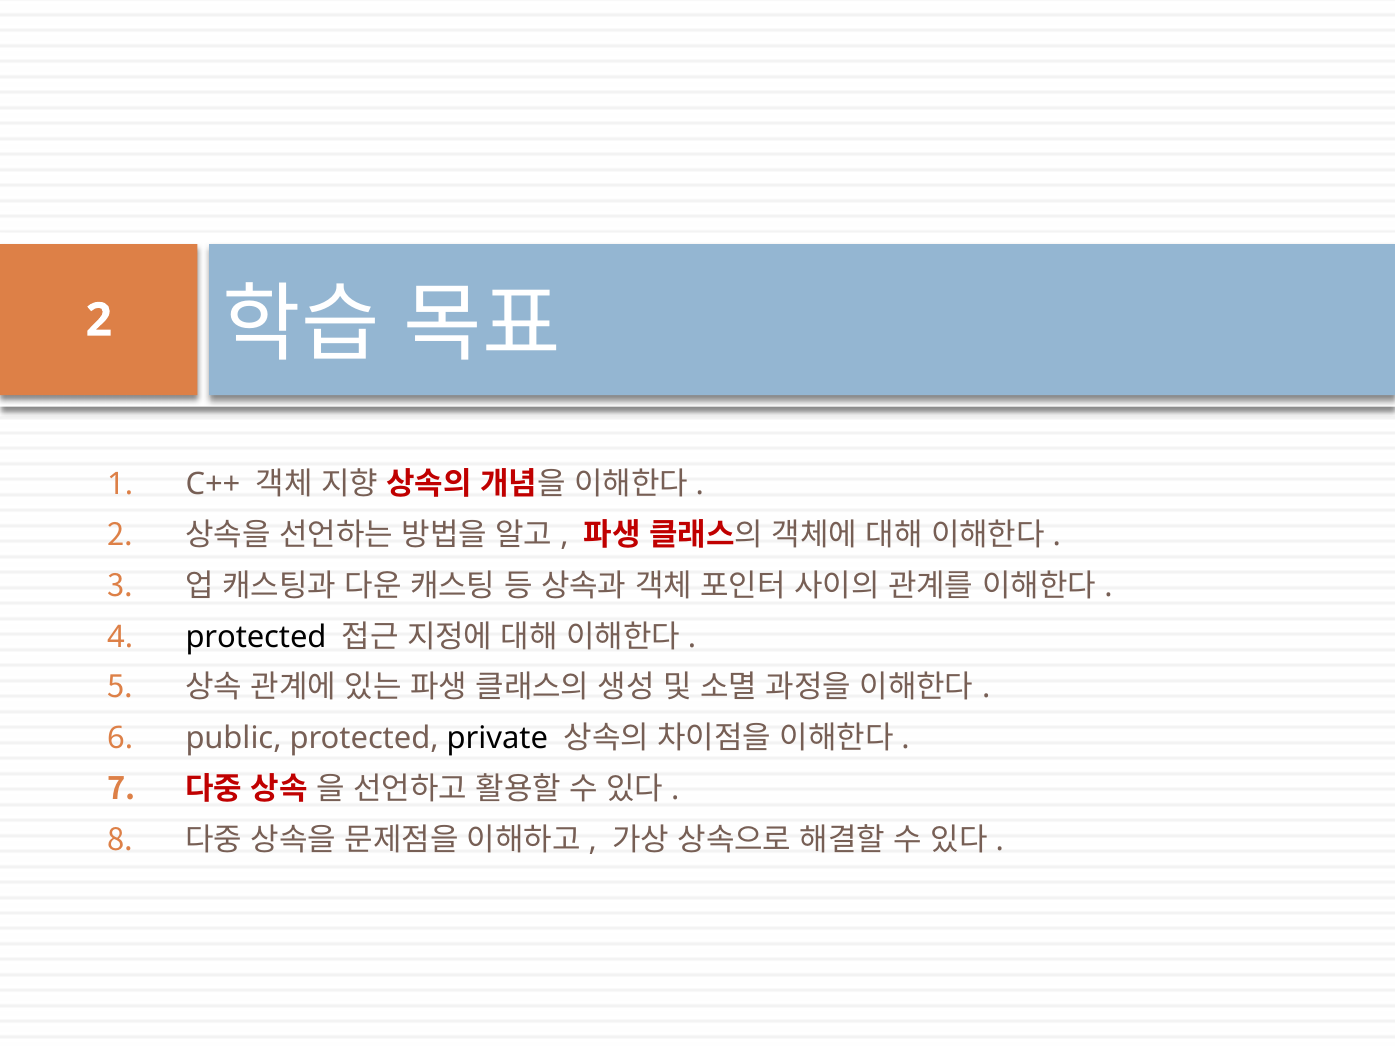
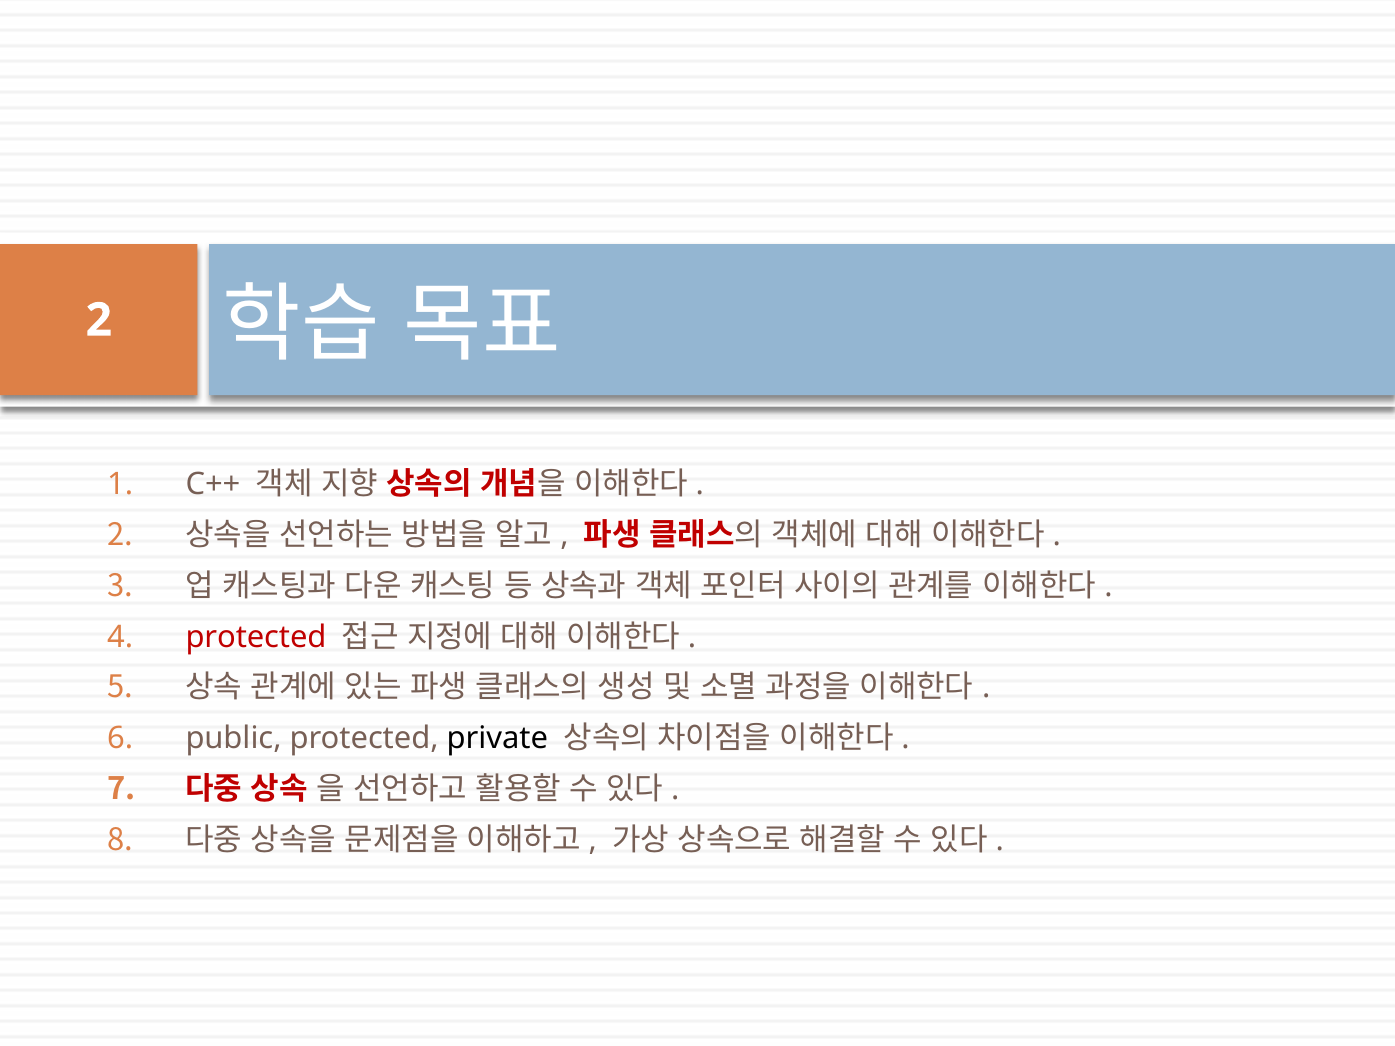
protected at (256, 637) colour: black -> red
